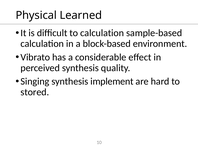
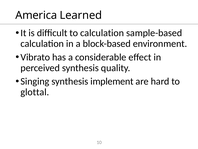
Physical: Physical -> America
stored: stored -> glottal
